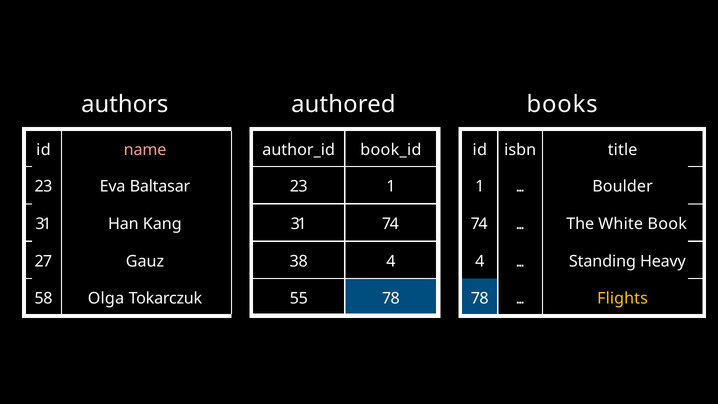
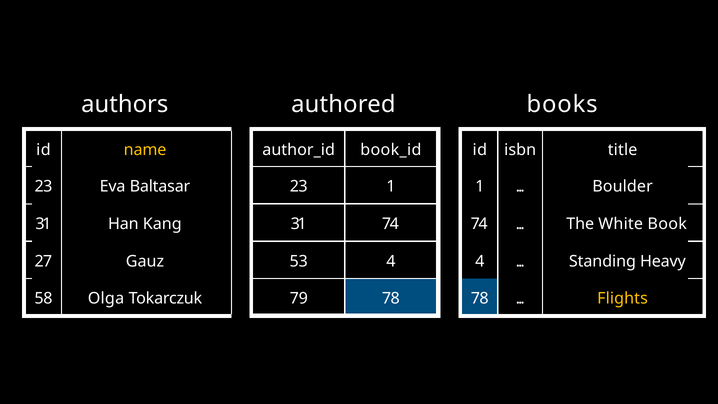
name colour: pink -> yellow
38: 38 -> 53
55: 55 -> 79
